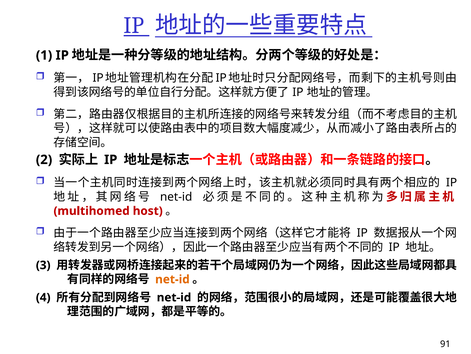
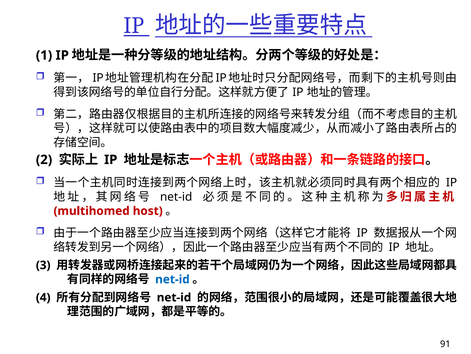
net-id at (172, 279) colour: orange -> blue
